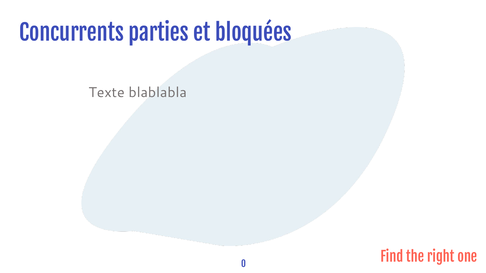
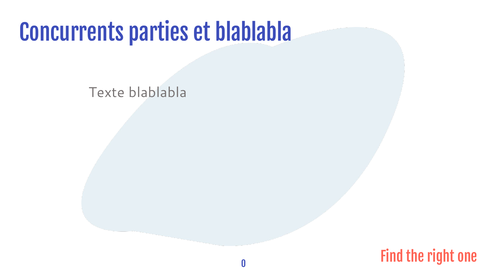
et bloquées: bloquées -> blablabla
